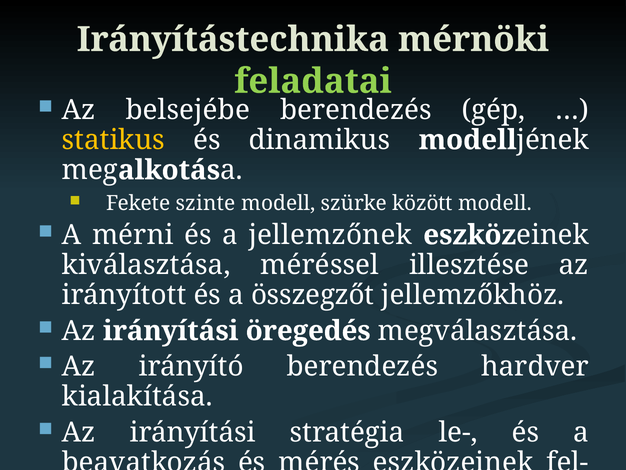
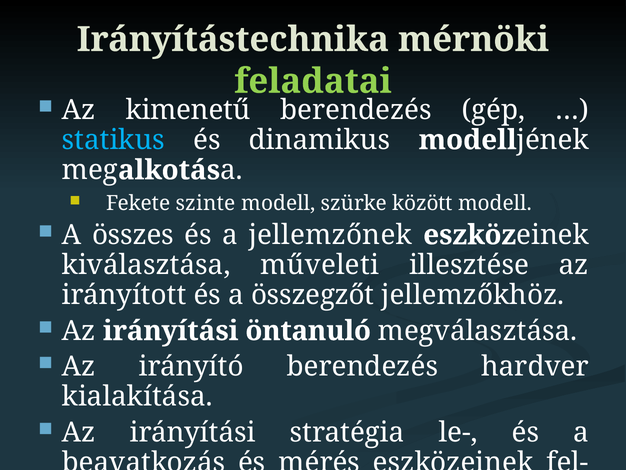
belsejébe: belsejébe -> kimenetű
statikus colour: yellow -> light blue
mérni: mérni -> összes
méréssel: méréssel -> műveleti
öregedés: öregedés -> öntanuló
